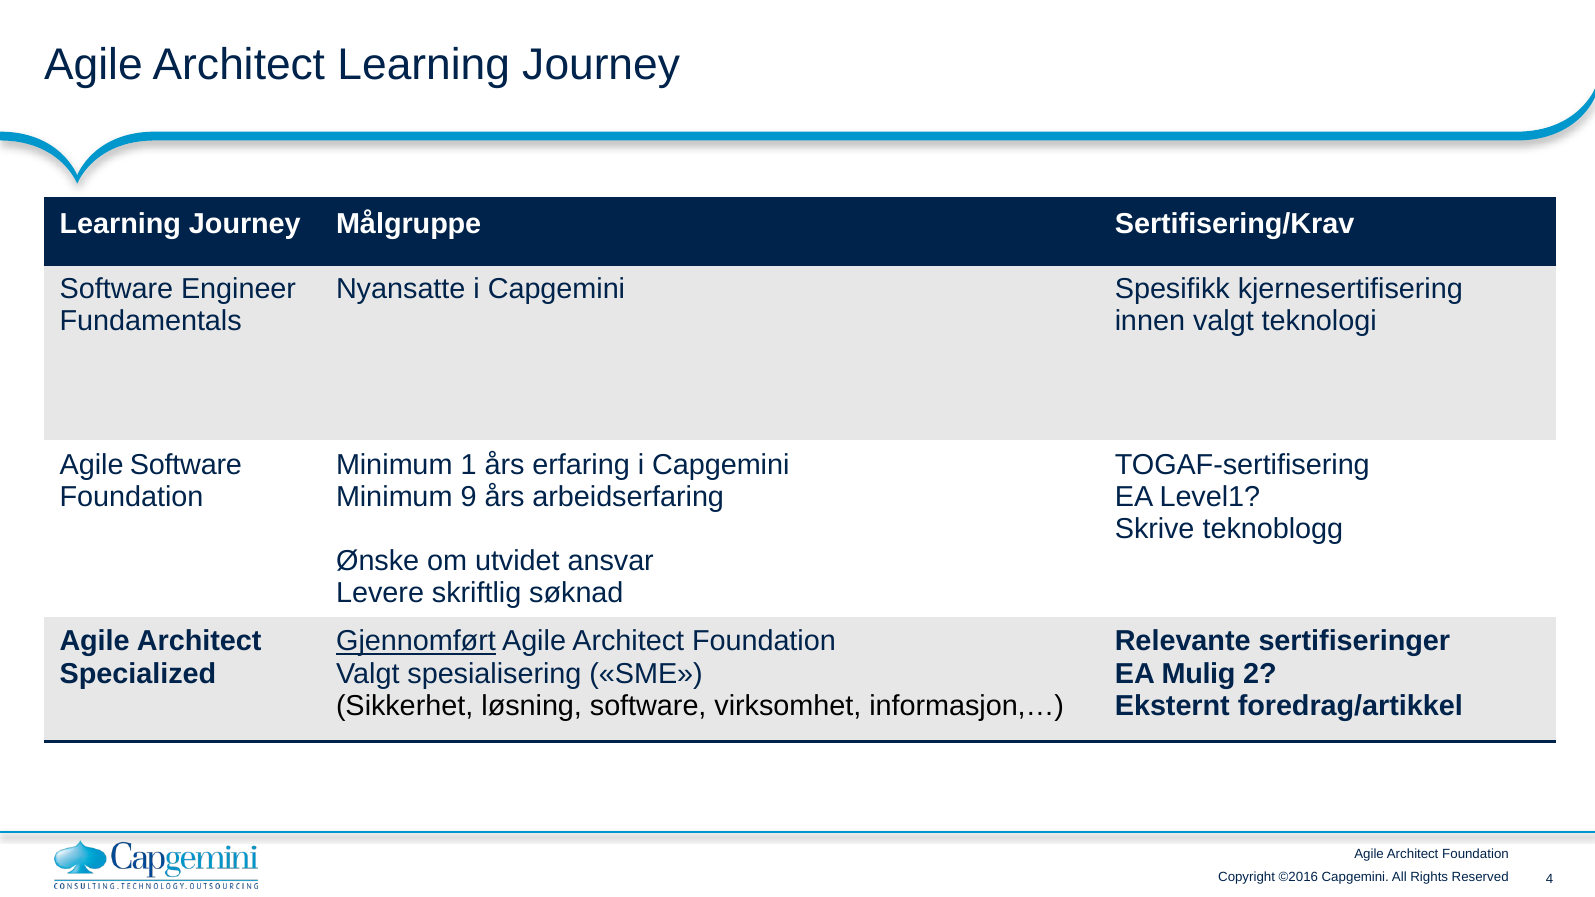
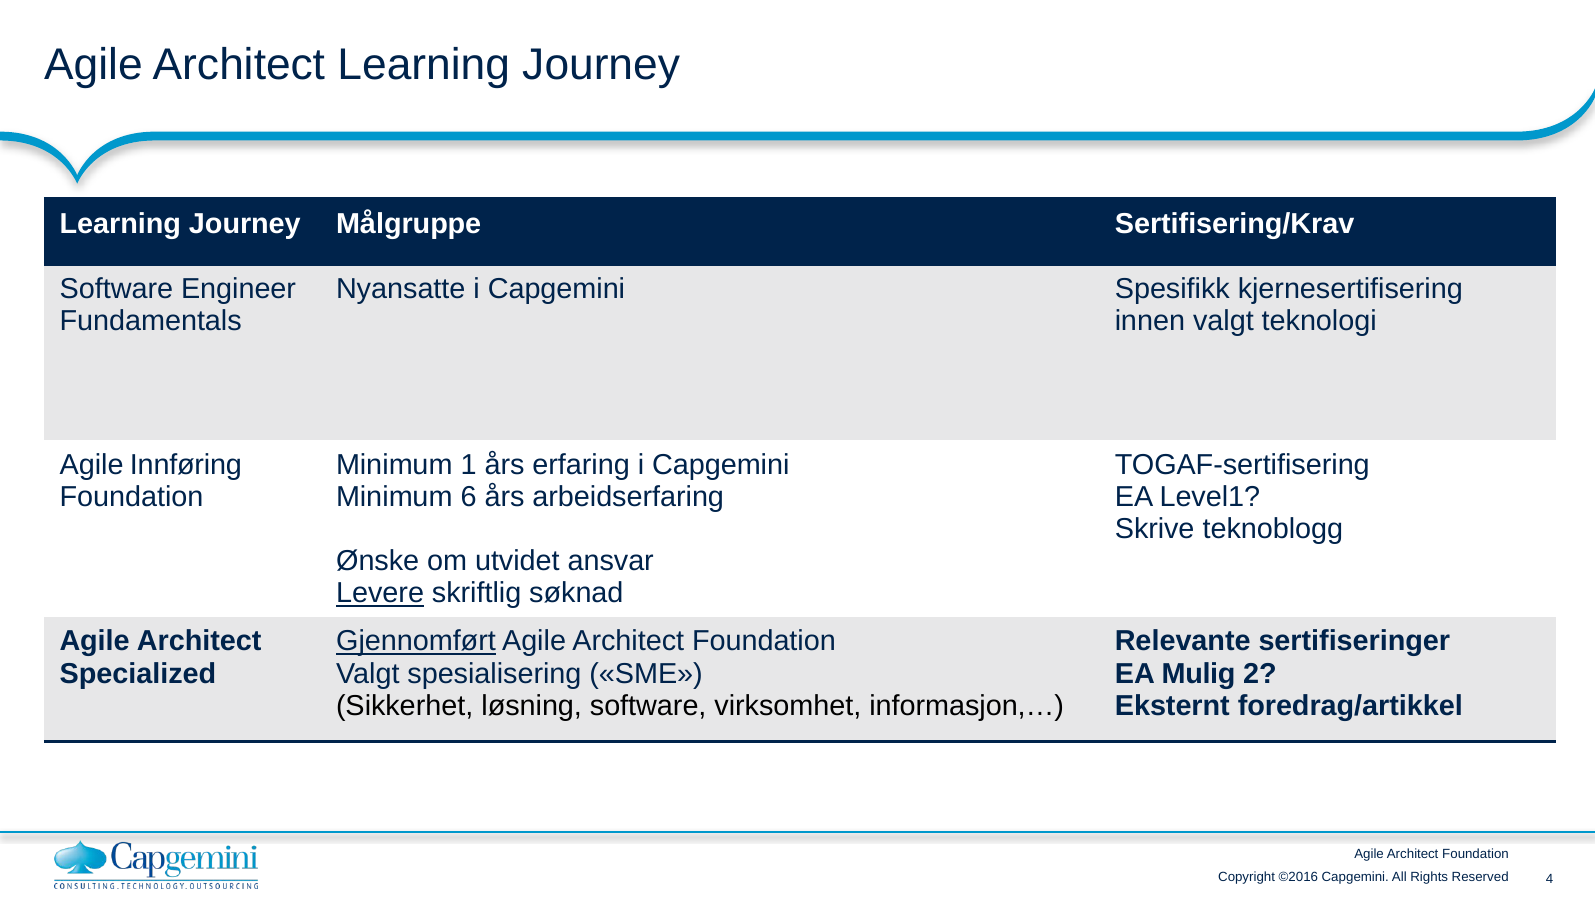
Agile Software: Software -> Innføring
9: 9 -> 6
Levere underline: none -> present
